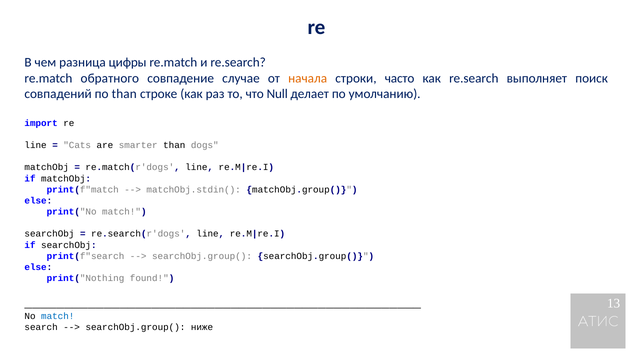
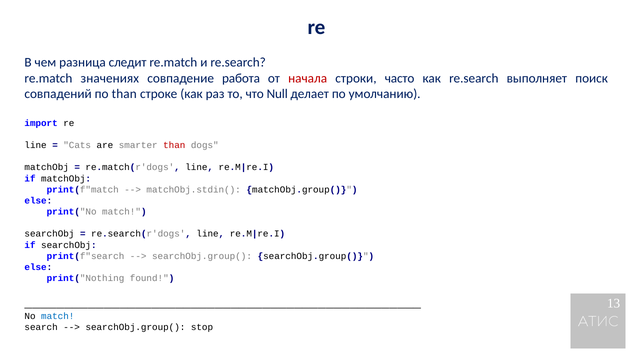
цифры: цифры -> следит
обратного: обратного -> значениях
случае: случае -> работа
начала colour: orange -> red
than at (174, 145) colour: black -> red
ниже: ниже -> stop
